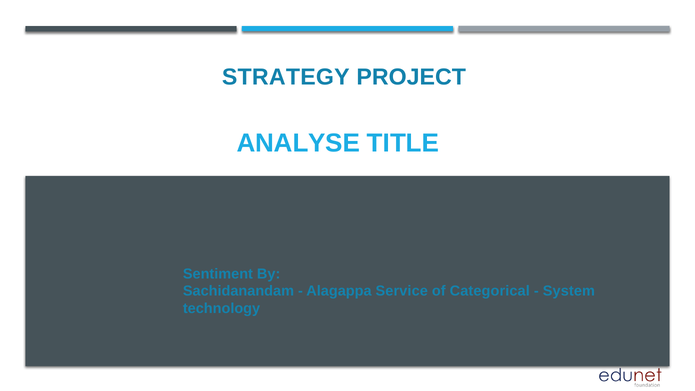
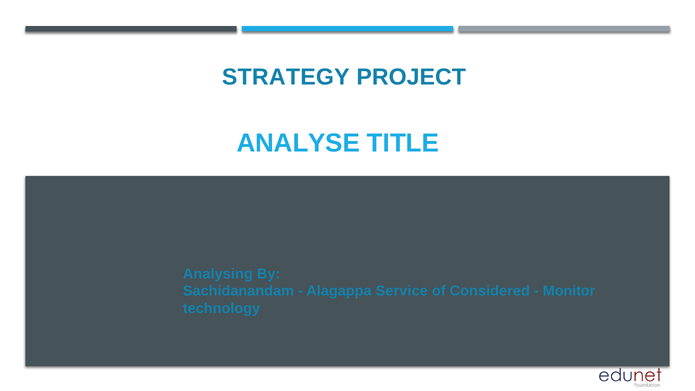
Sentiment: Sentiment -> Analysing
Categorical: Categorical -> Considered
System: System -> Monitor
